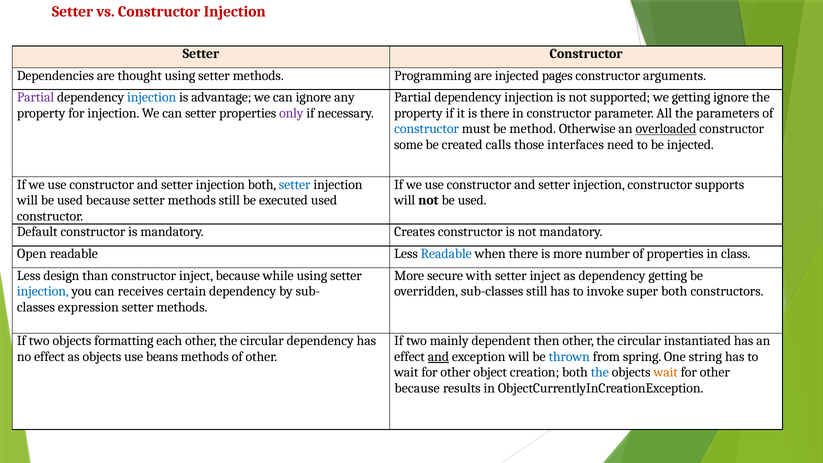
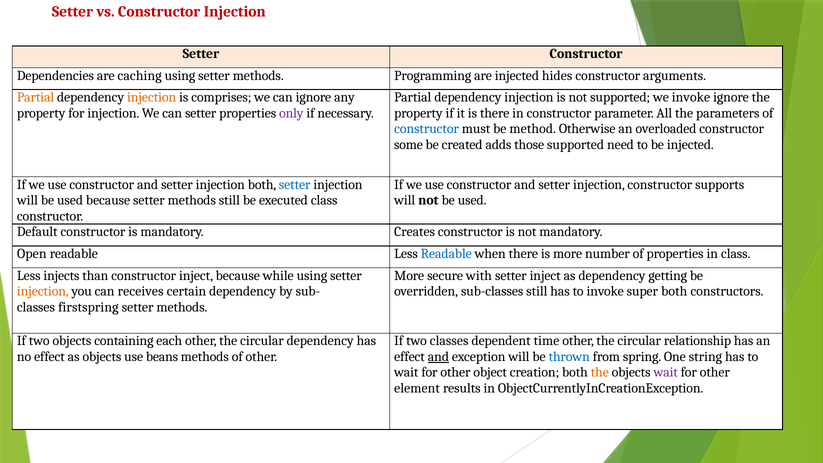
thought: thought -> caching
pages: pages -> hides
Partial at (36, 97) colour: purple -> orange
injection at (152, 97) colour: blue -> orange
advantage: advantage -> comprises
we getting: getting -> invoke
overloaded underline: present -> none
calls: calls -> adds
those interfaces: interfaces -> supported
executed used: used -> class
design: design -> injects
injection at (43, 291) colour: blue -> orange
expression: expression -> firstspring
formatting: formatting -> containing
two mainly: mainly -> classes
then: then -> time
instantiated: instantiated -> relationship
the at (600, 372) colour: blue -> orange
wait at (666, 372) colour: orange -> purple
because at (417, 388): because -> element
